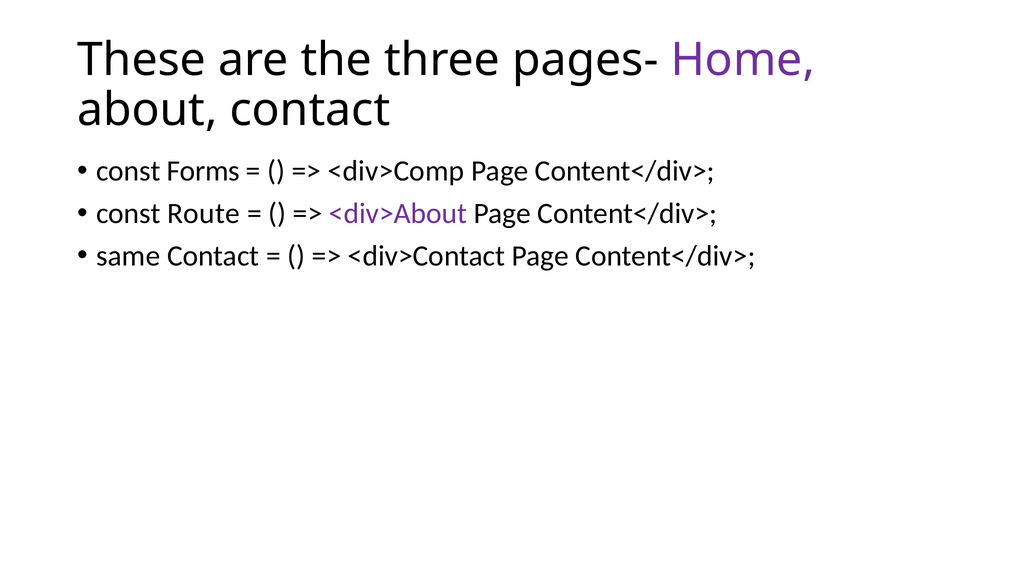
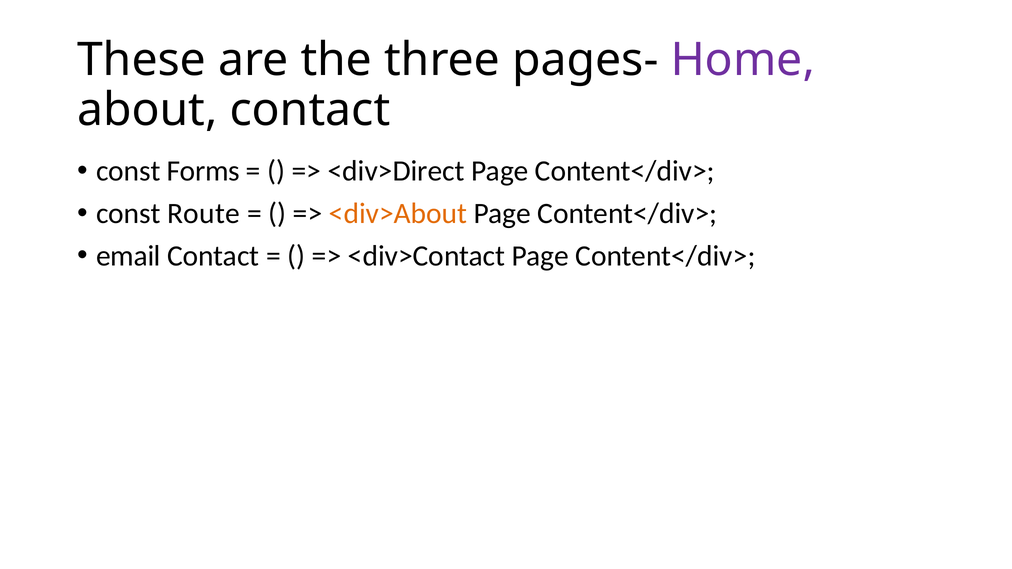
<div>Comp: <div>Comp -> <div>Direct
<div>About colour: purple -> orange
same: same -> email
